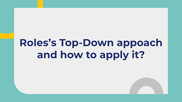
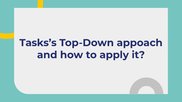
Roles’s: Roles’s -> Tasks’s
